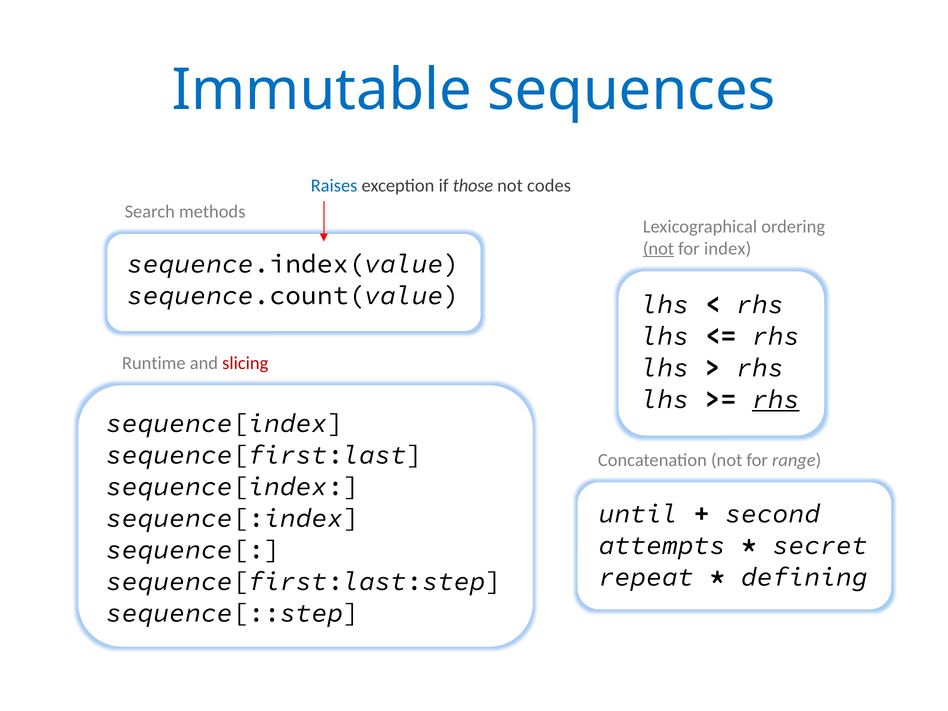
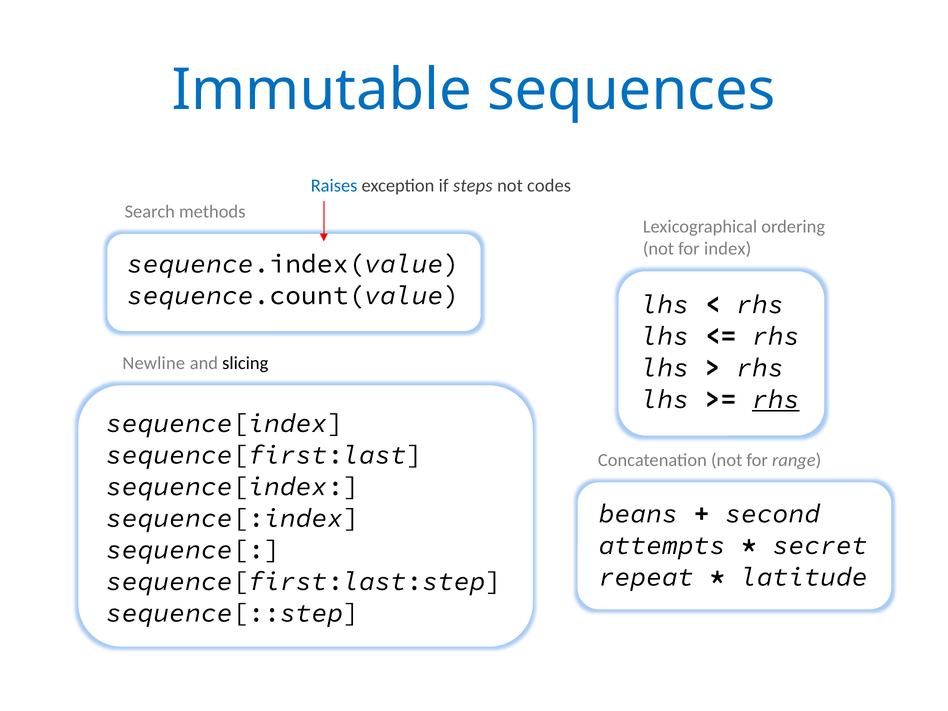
those: those -> steps
not at (658, 249) underline: present -> none
Runtime: Runtime -> Newline
slicing colour: red -> black
until: until -> beans
defining: defining -> latitude
